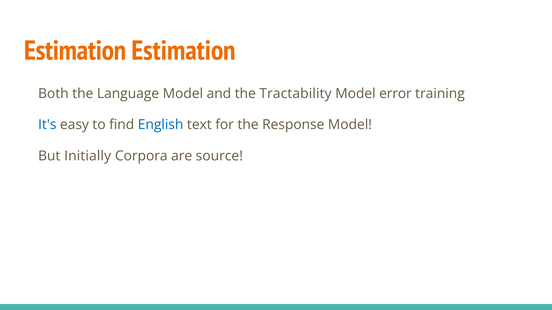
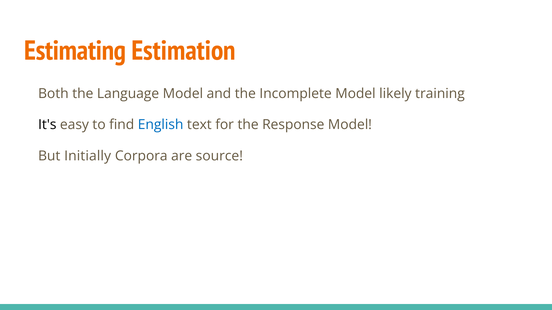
Estimation at (75, 51): Estimation -> Estimating
Tractability: Tractability -> Incomplete
error: error -> likely
It's colour: blue -> black
